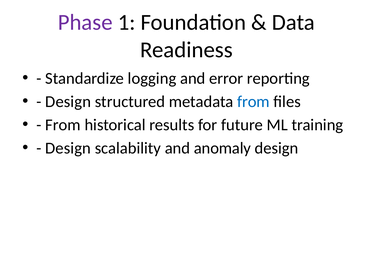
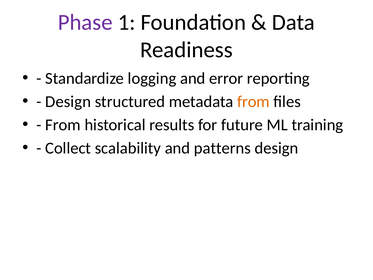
from at (253, 101) colour: blue -> orange
Design at (68, 148): Design -> Collect
anomaly: anomaly -> patterns
